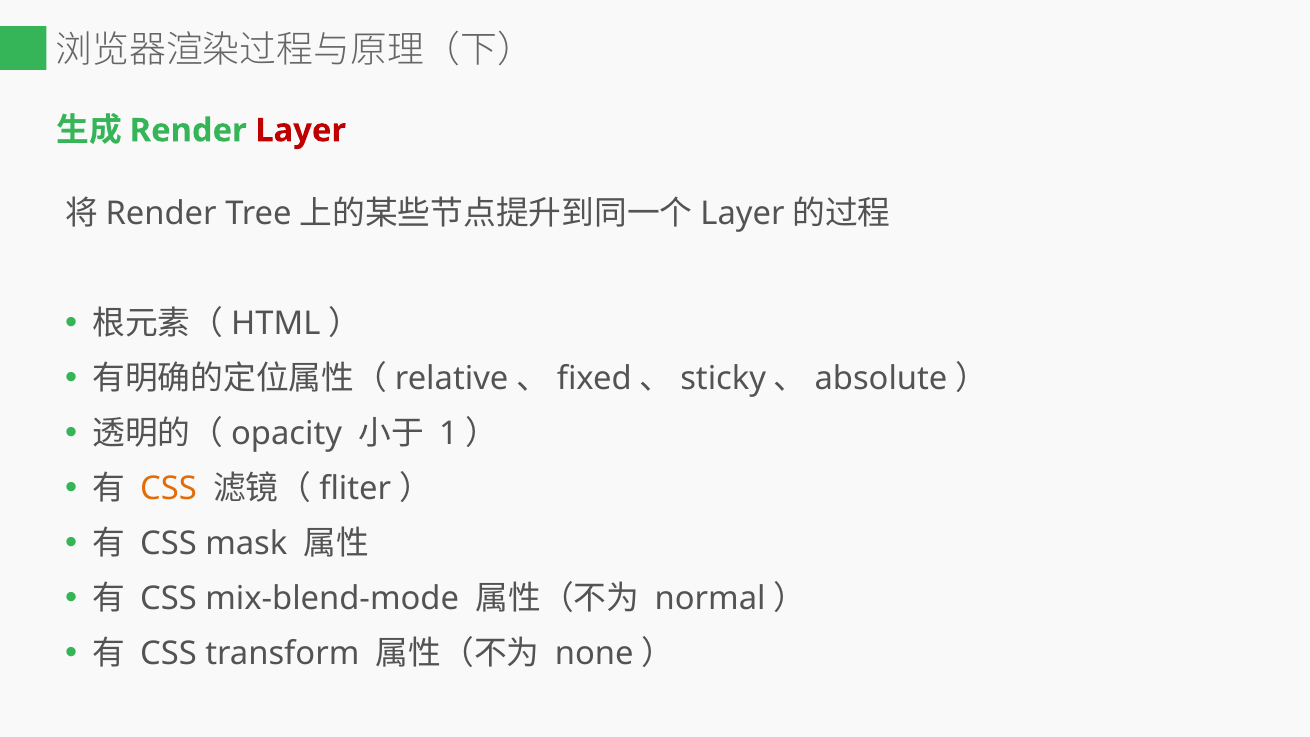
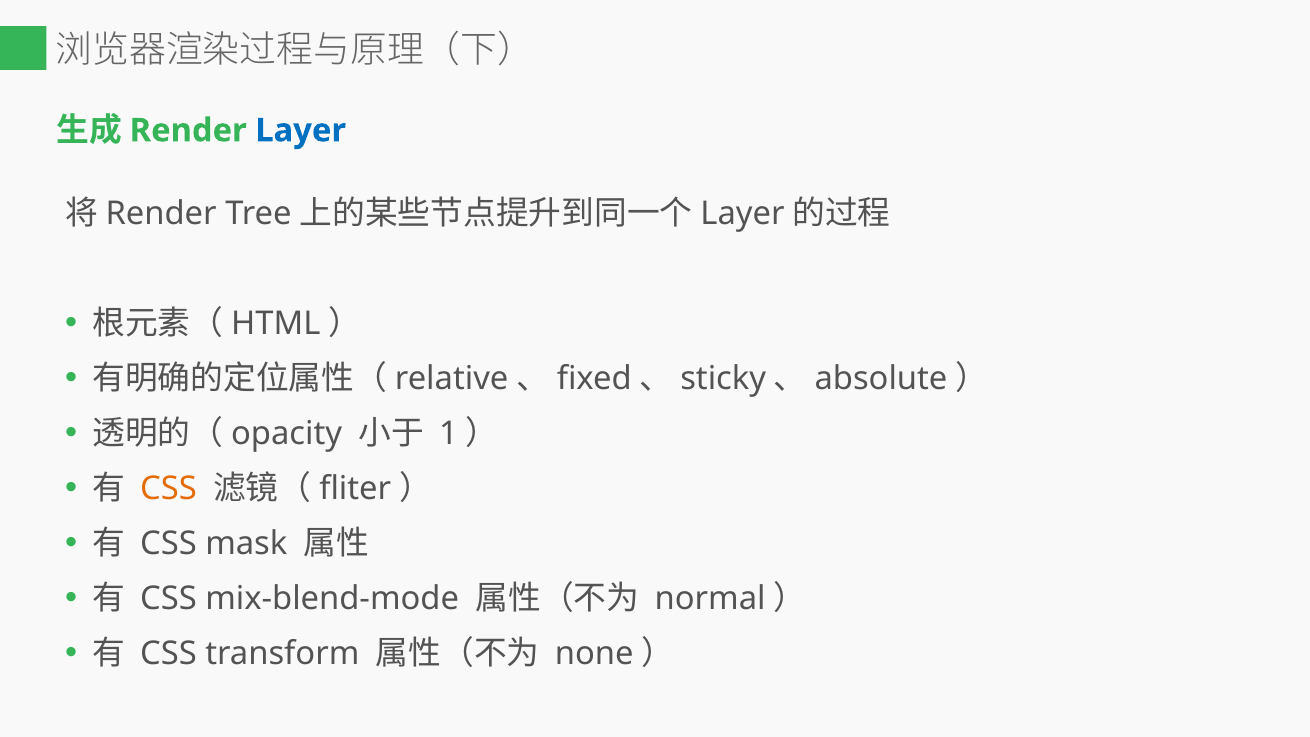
Layer at (301, 131) colour: red -> blue
